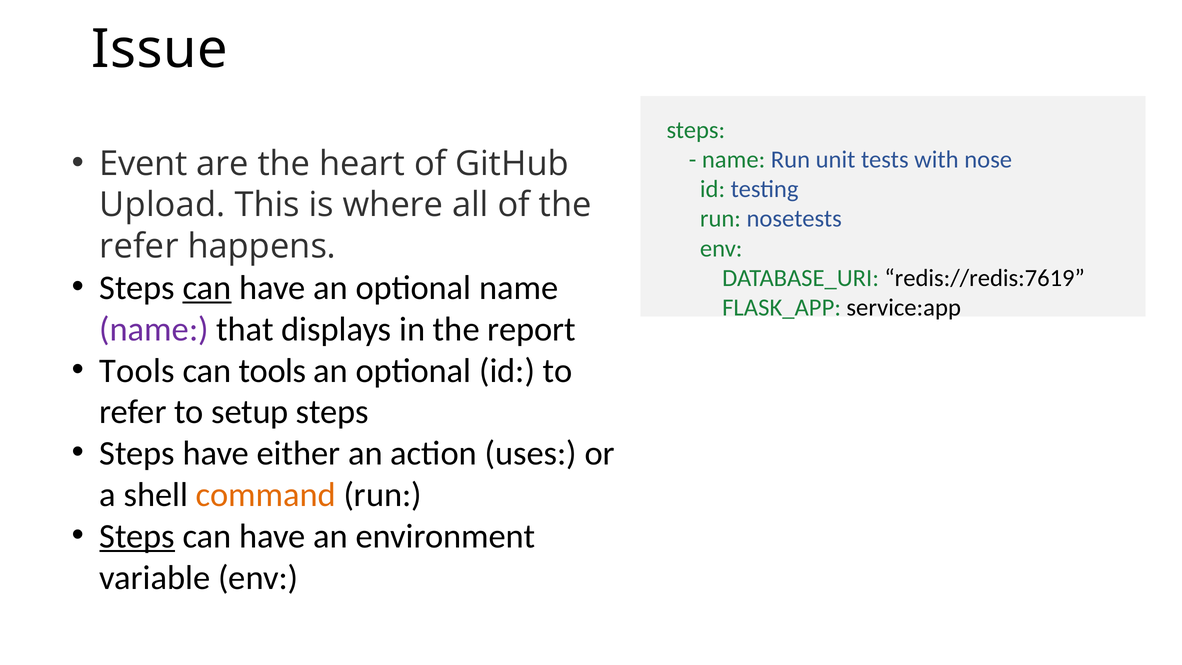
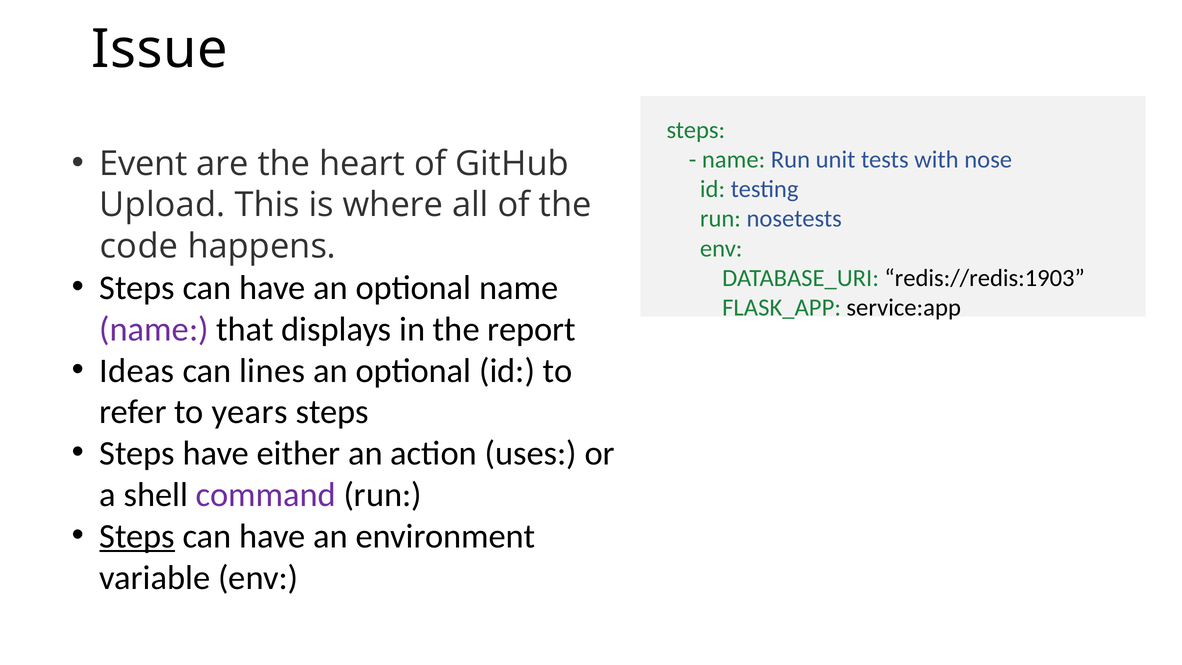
refer at (139, 246): refer -> code
redis://redis:7619: redis://redis:7619 -> redis://redis:1903
can at (207, 288) underline: present -> none
Tools at (137, 371): Tools -> Ideas
can tools: tools -> lines
setup: setup -> years
command colour: orange -> purple
